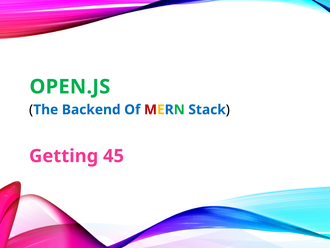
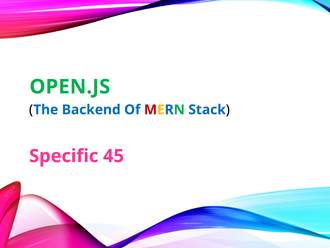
Getting: Getting -> Specific
